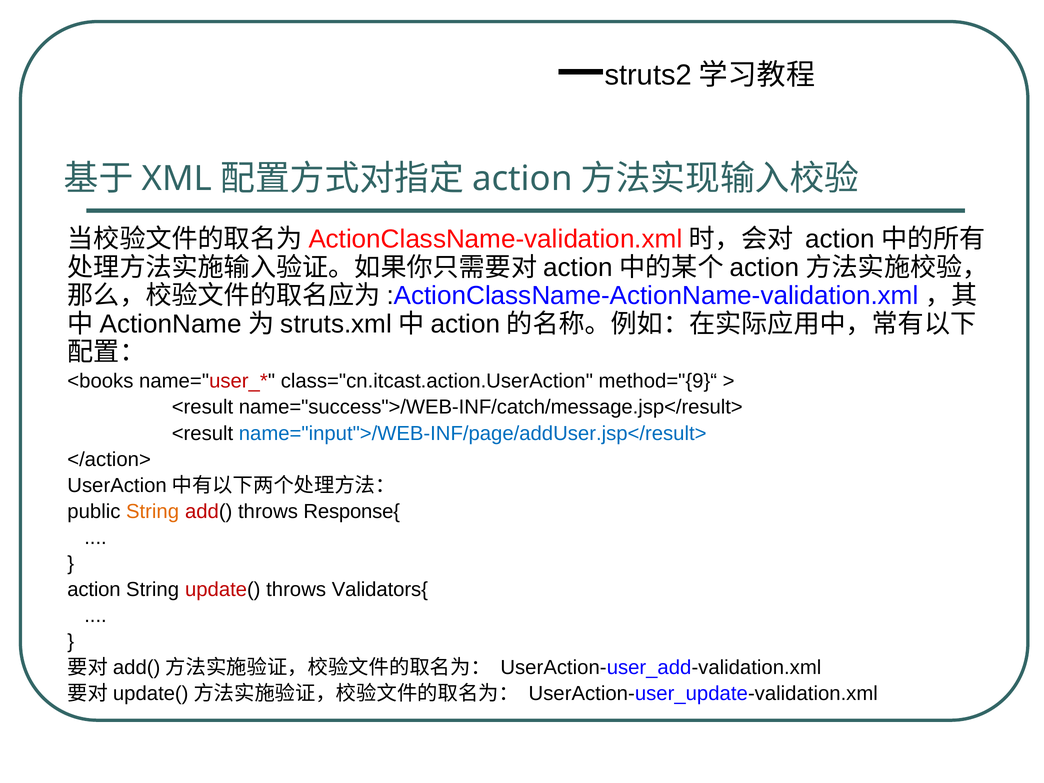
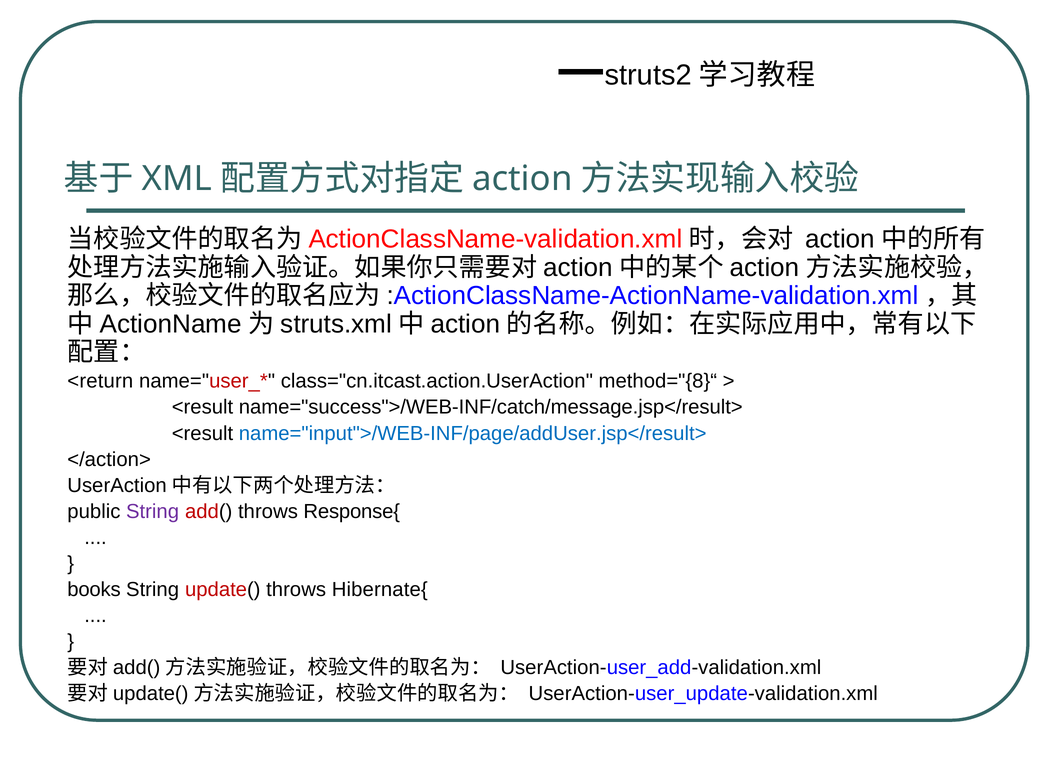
<books: <books -> <return
method="{9}“: method="{9}“ -> method="{8}“
String at (153, 511) colour: orange -> purple
action at (94, 589): action -> books
Validators{: Validators{ -> Hibernate{
